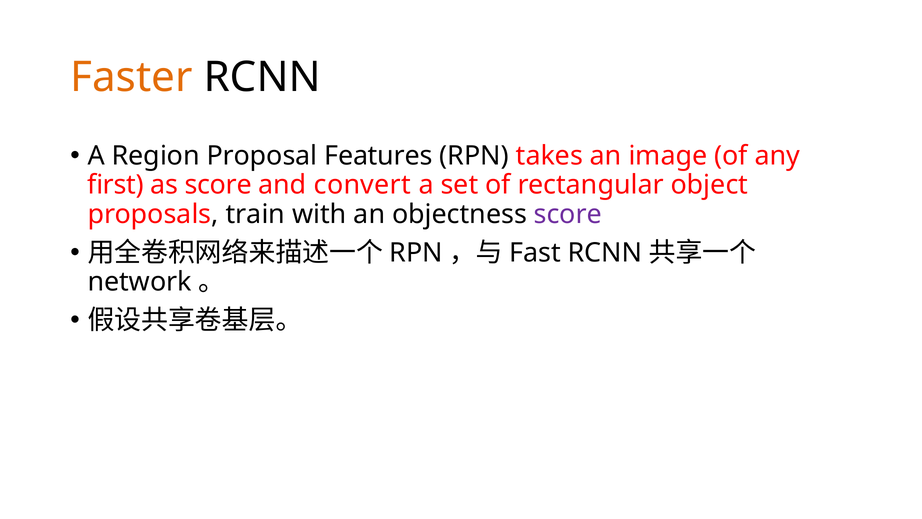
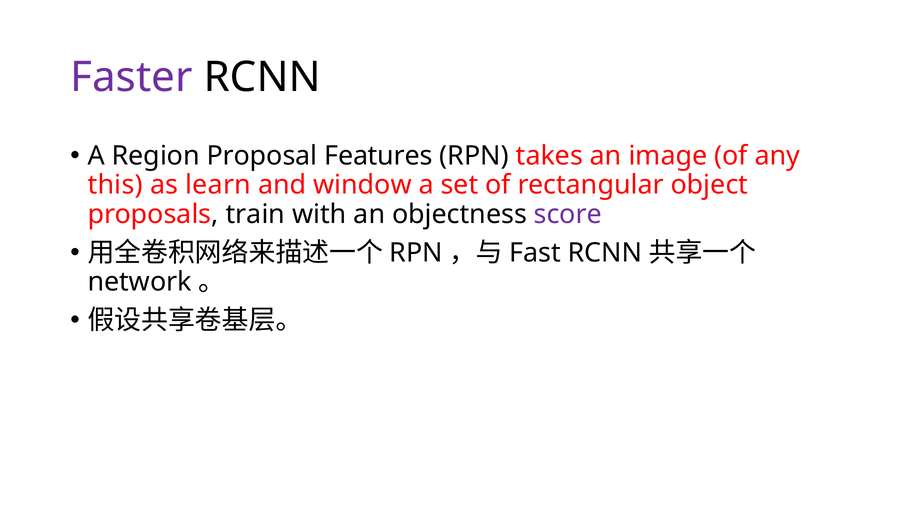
Faster colour: orange -> purple
ﬁrst: ﬁrst -> this
as score: score -> learn
convert: convert -> window
